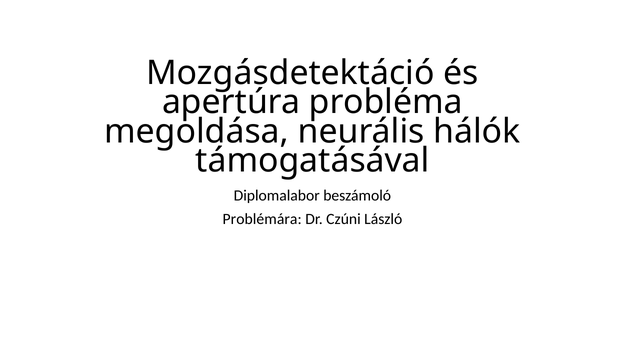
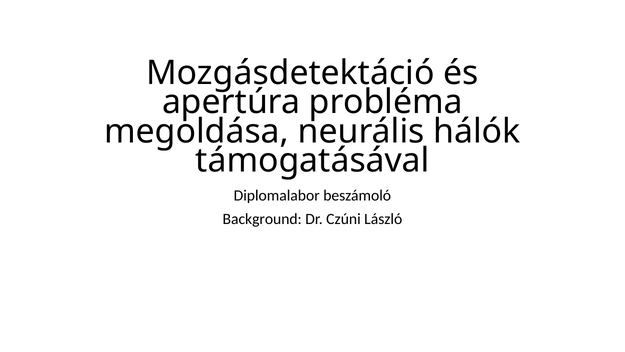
Problémára: Problémára -> Background
